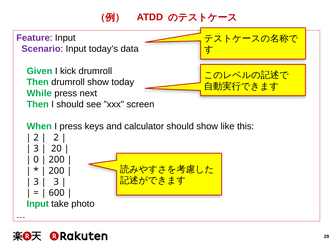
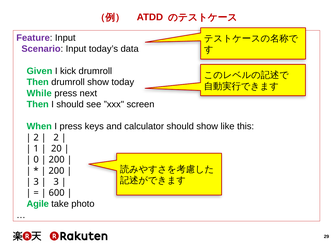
3 at (36, 149): 3 -> 1
Input at (38, 205): Input -> Agile
